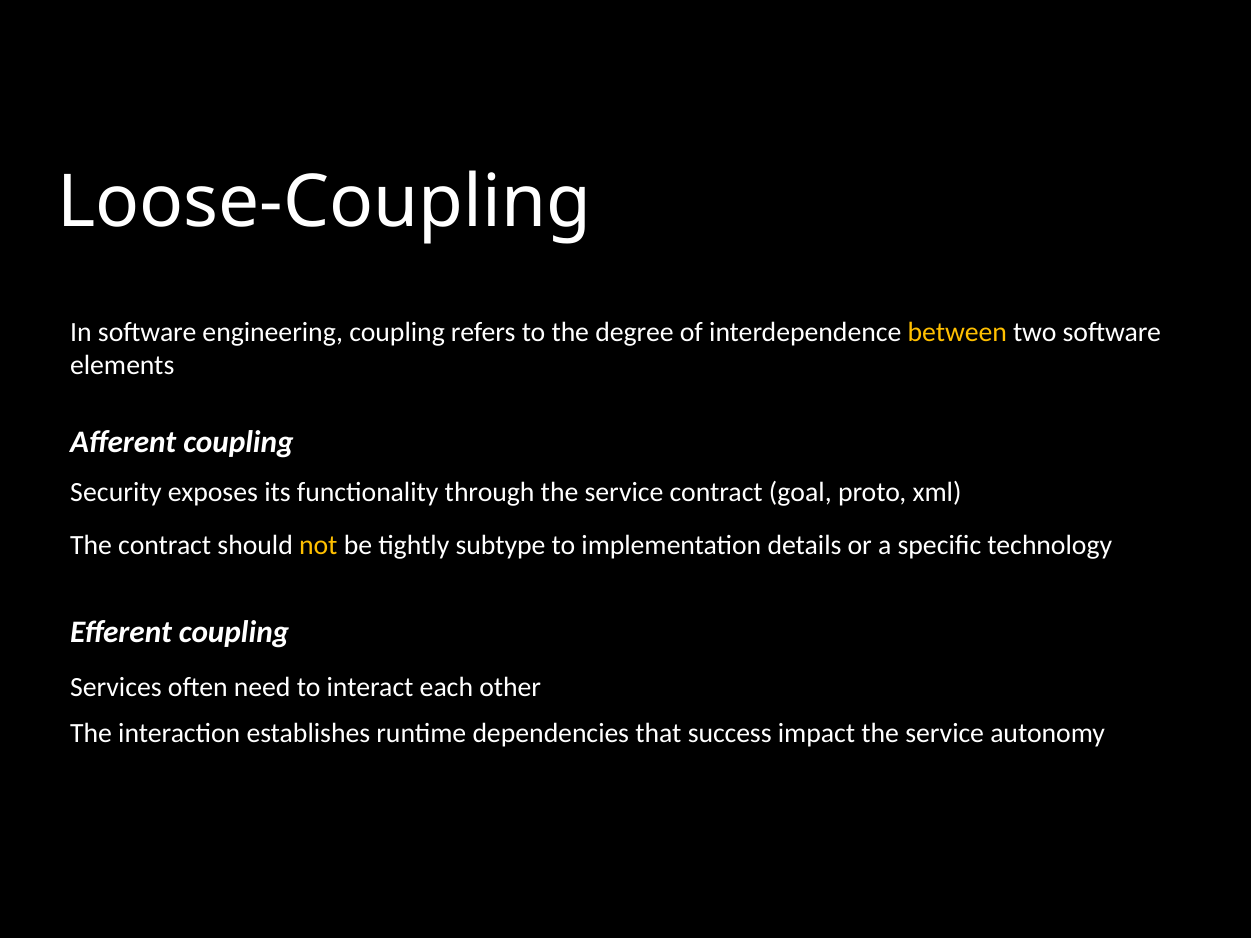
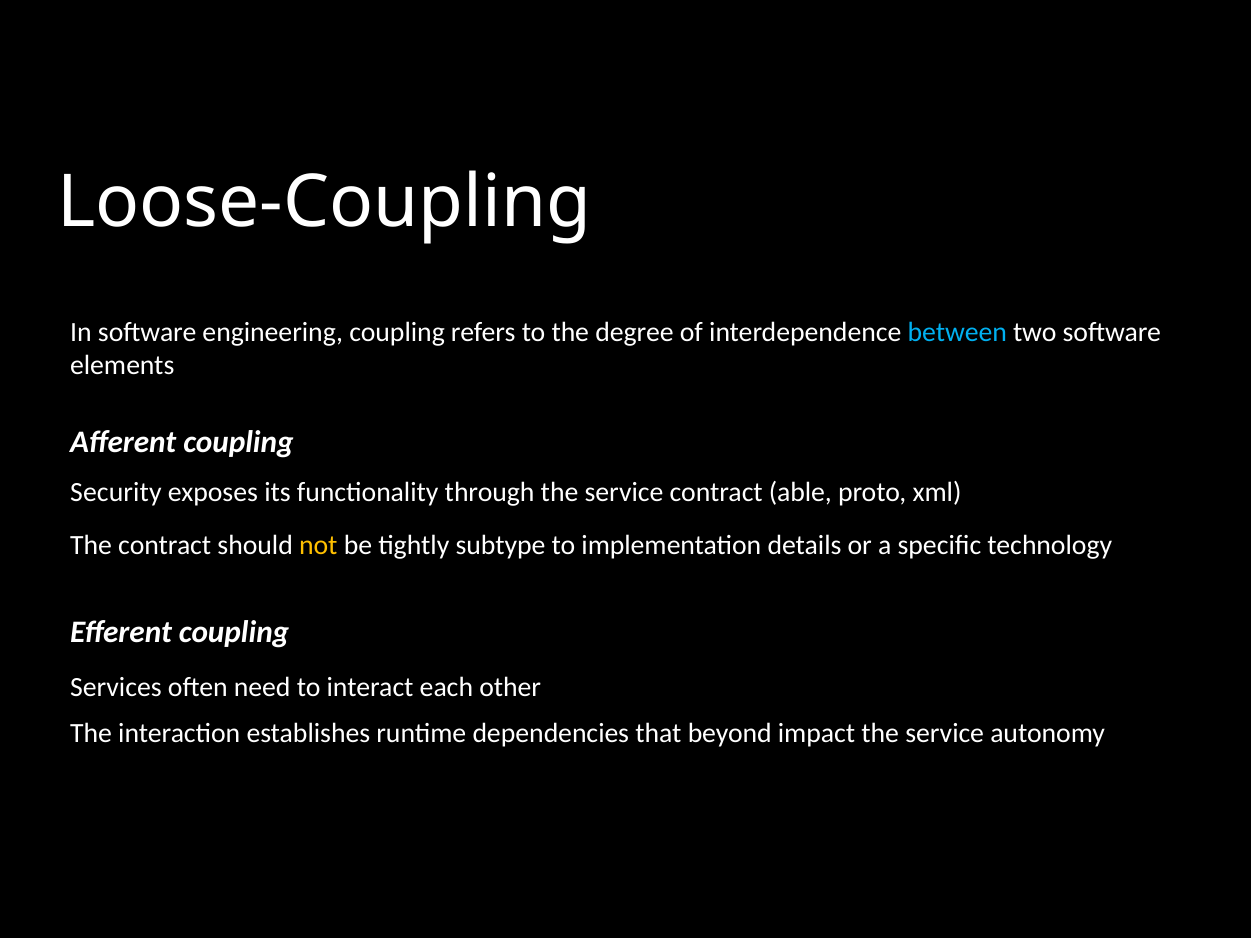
between colour: yellow -> light blue
goal: goal -> able
success: success -> beyond
